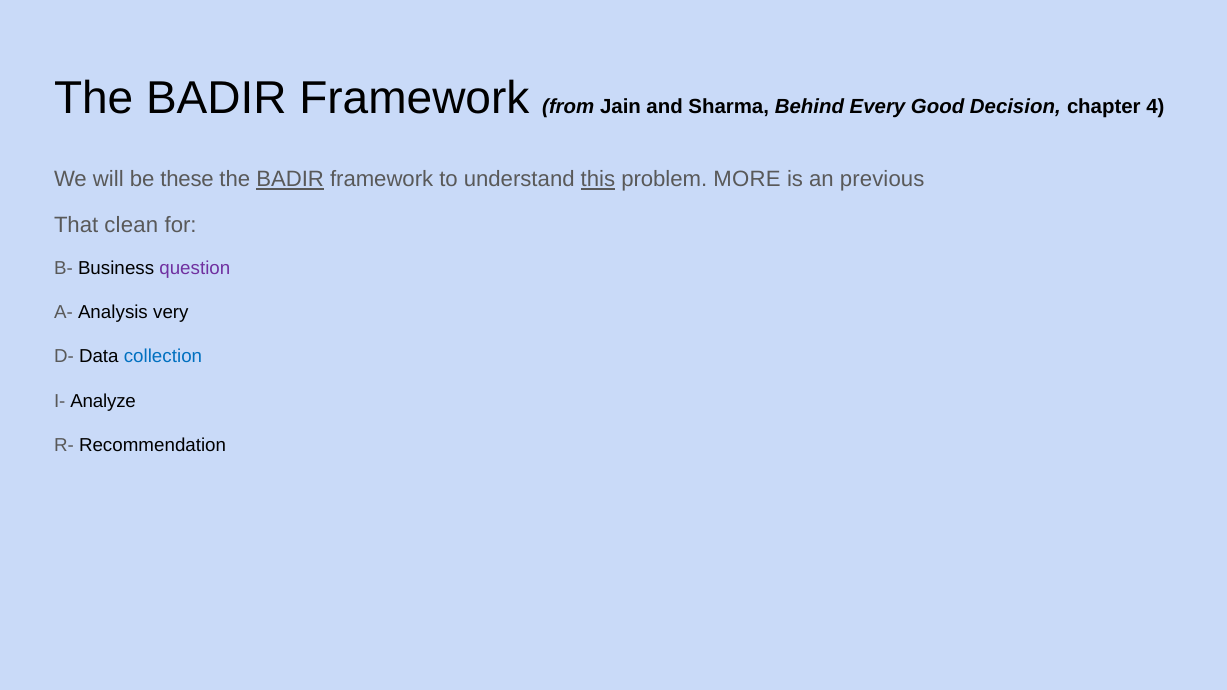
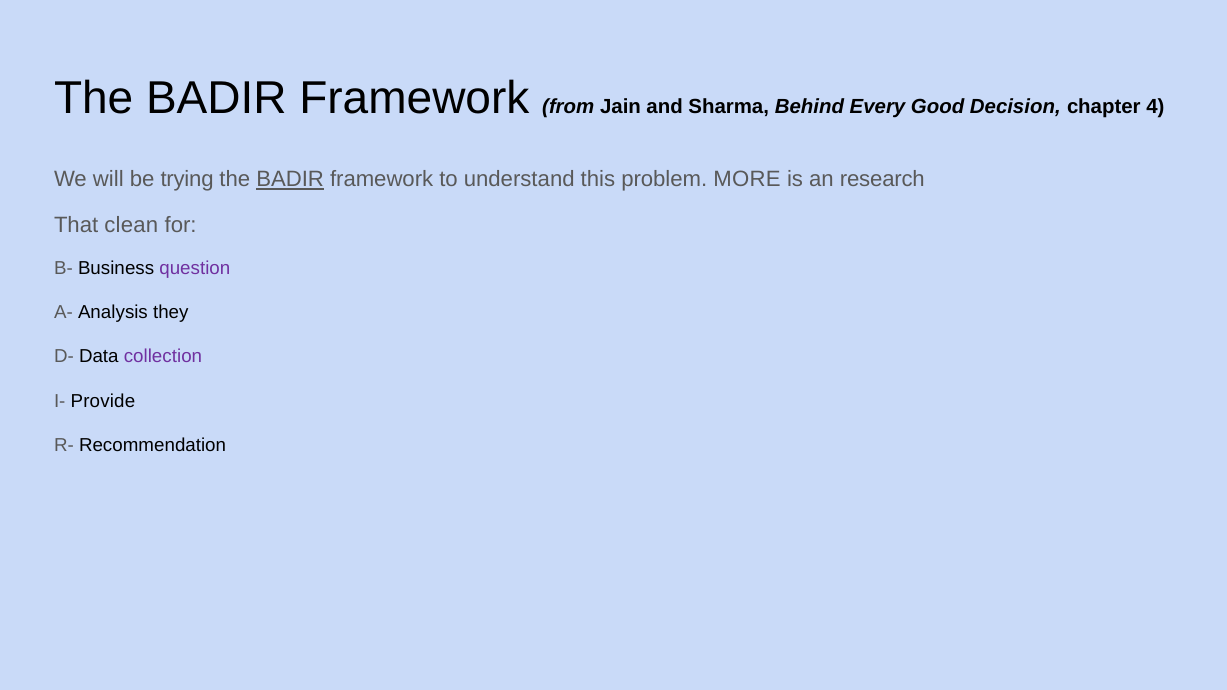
these: these -> trying
this underline: present -> none
previous: previous -> research
very: very -> they
collection colour: blue -> purple
Analyze: Analyze -> Provide
